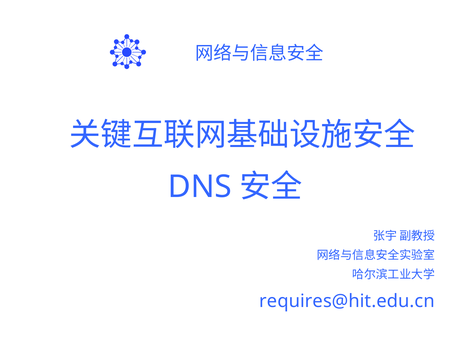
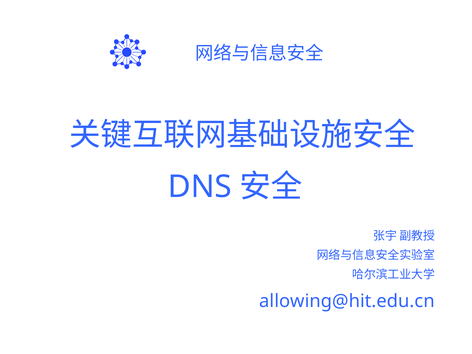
requires@hit.edu.cn: requires@hit.edu.cn -> allowing@hit.edu.cn
